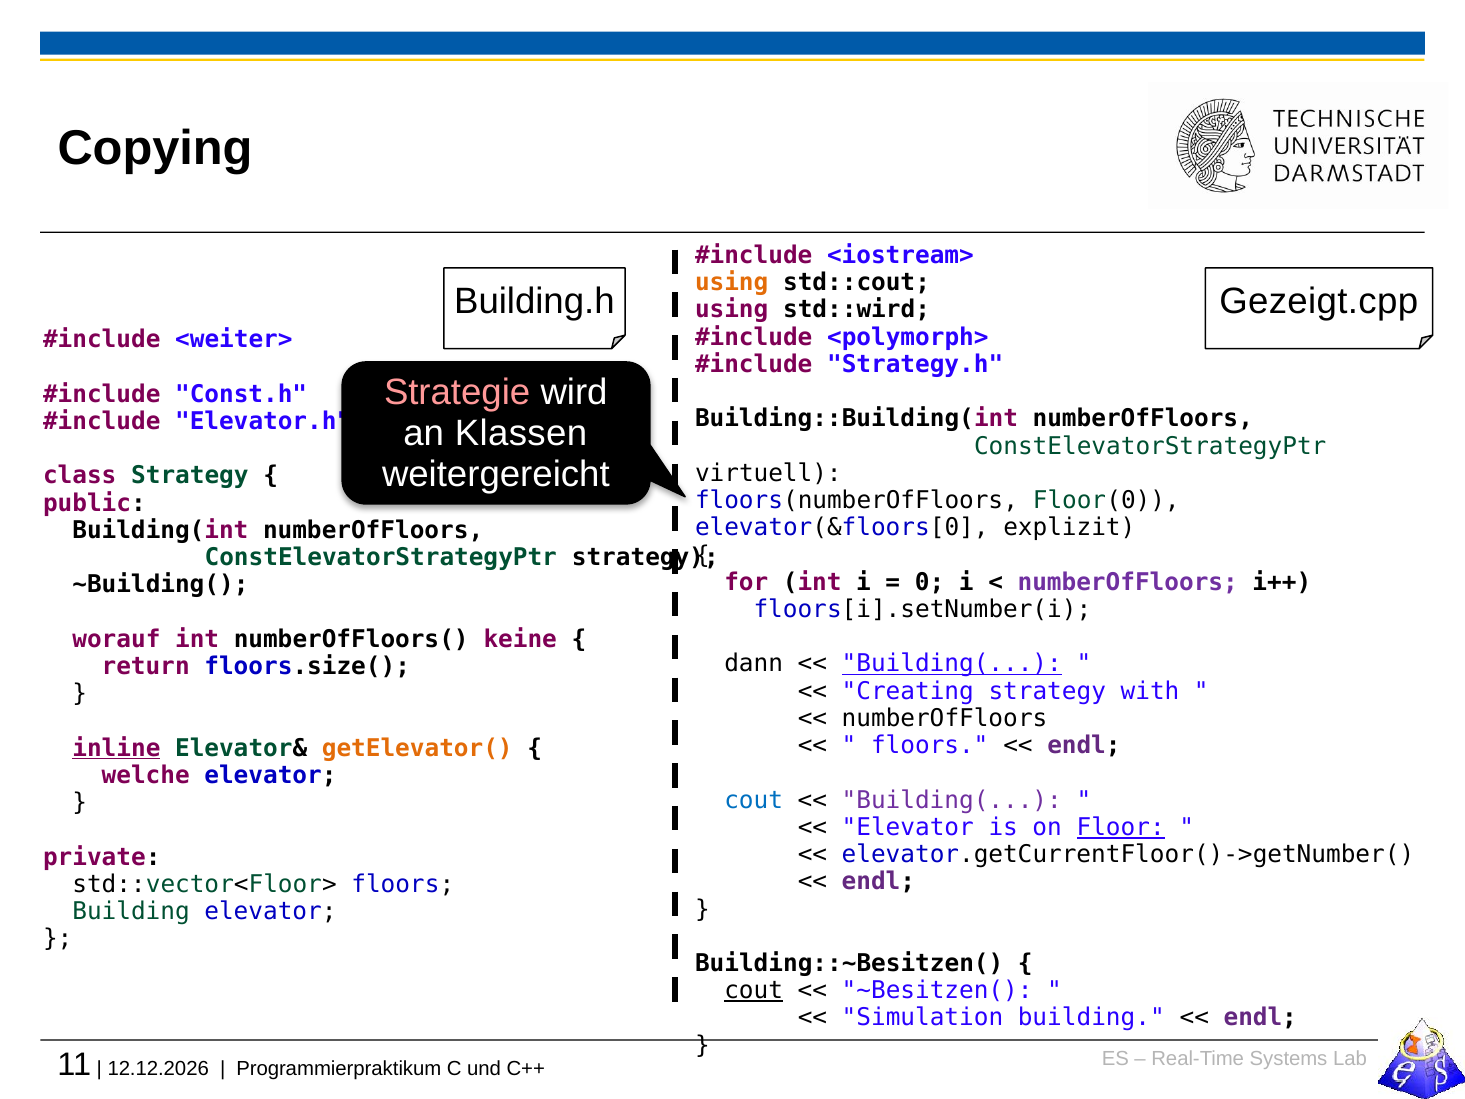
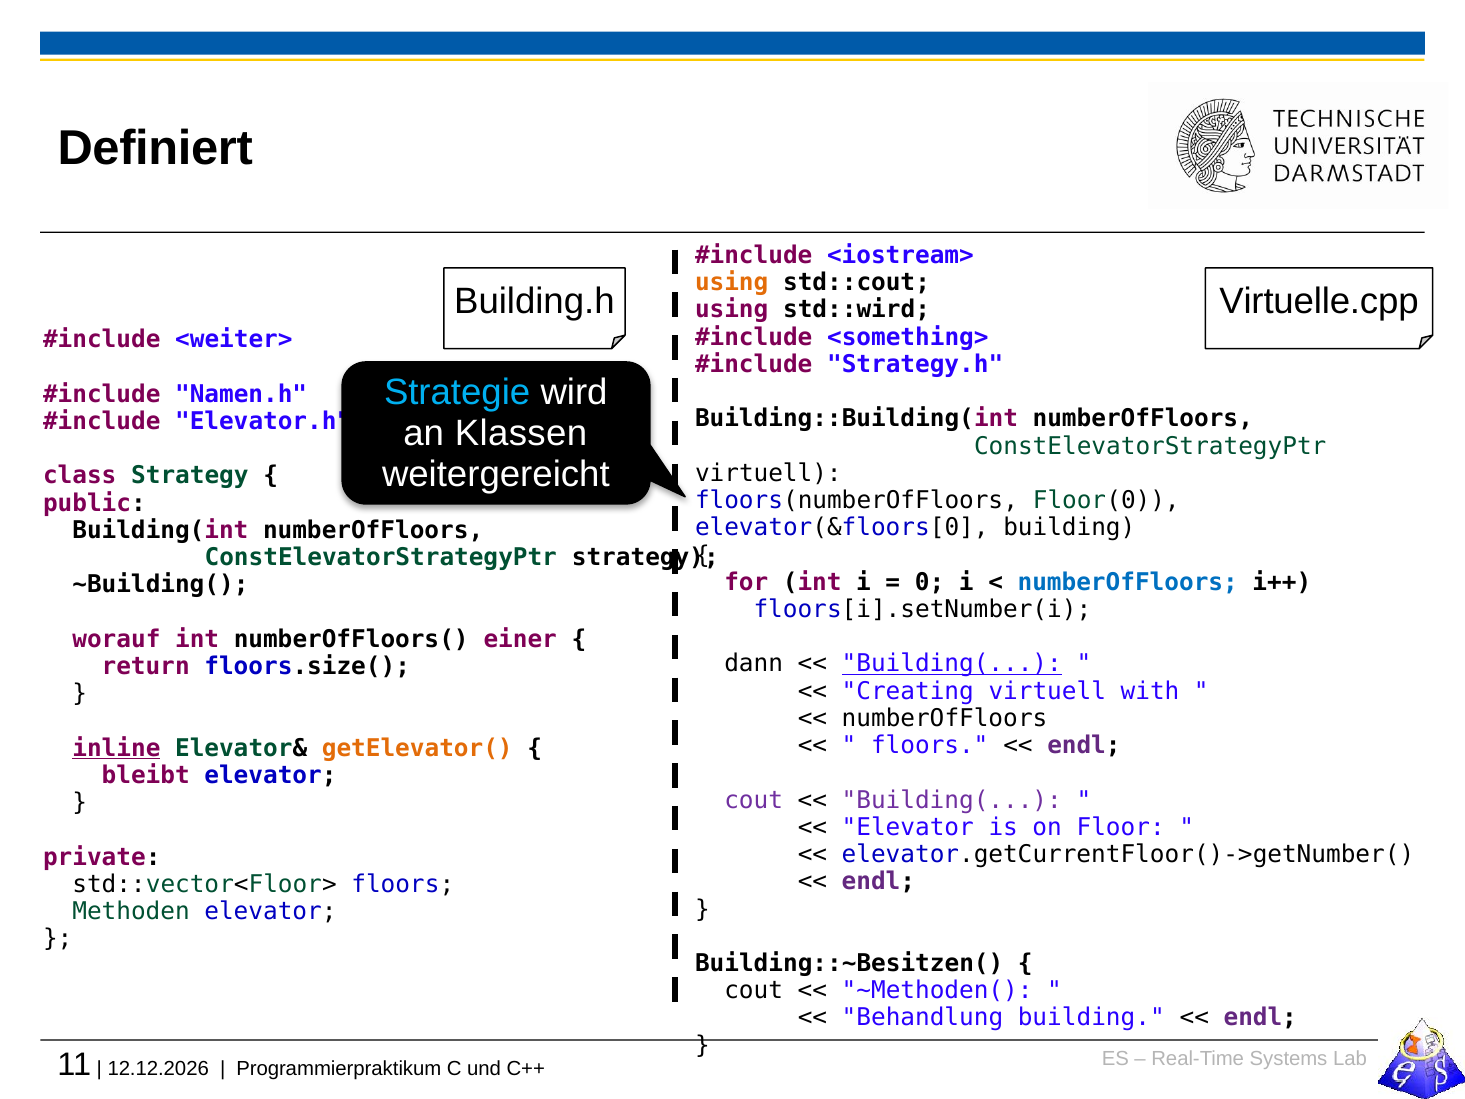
Copying: Copying -> Definiert
Gezeigt.cpp: Gezeigt.cpp -> Virtuelle.cpp
<polymorph>: <polymorph> -> <something>
Strategie colour: pink -> light blue
Const.h: Const.h -> Namen.h
elevator(&floors[0 explizit: explizit -> building
numberOfFloors at (1128, 582) colour: purple -> blue
keine: keine -> einer
Creating strategy: strategy -> virtuell
welche: welche -> bleibt
cout at (754, 800) colour: blue -> purple
Floor underline: present -> none
Building at (131, 911): Building -> Methoden
cout at (754, 990) underline: present -> none
~Besitzen(: ~Besitzen( -> ~Methoden(
Simulation: Simulation -> Behandlung
